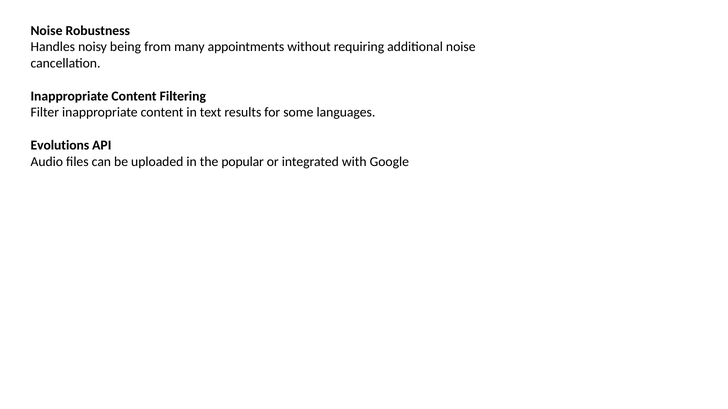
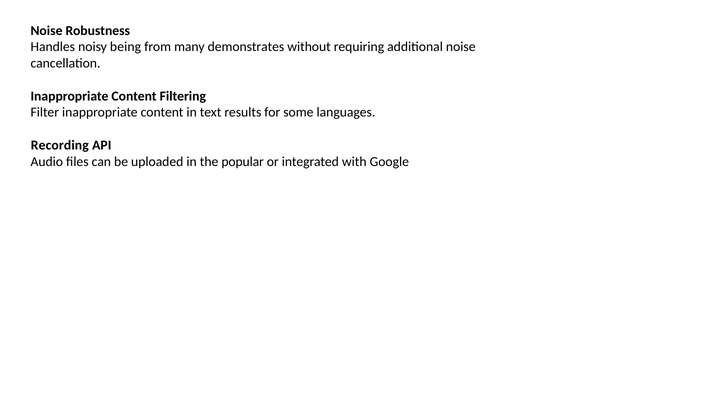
appointments: appointments -> demonstrates
Evolutions: Evolutions -> Recording
